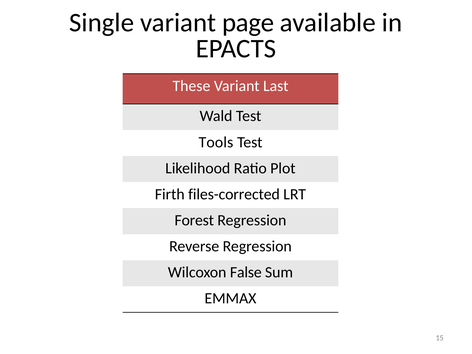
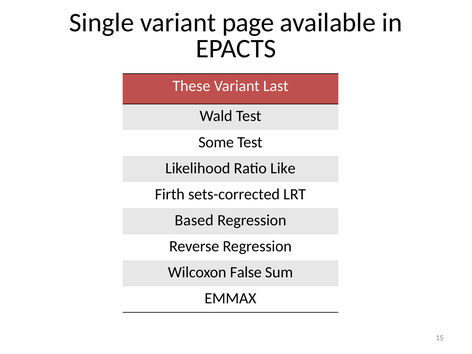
Tools: Tools -> Some
Plot: Plot -> Like
files-corrected: files-corrected -> sets-corrected
Forest: Forest -> Based
